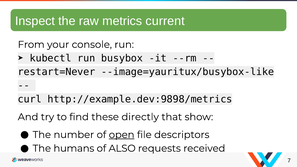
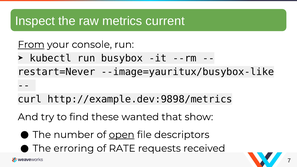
From underline: none -> present
directly: directly -> wanted
humans: humans -> erroring
ALSO: ALSO -> RATE
